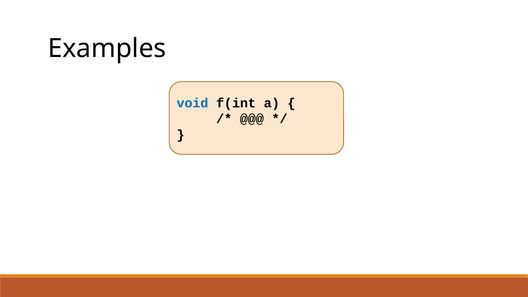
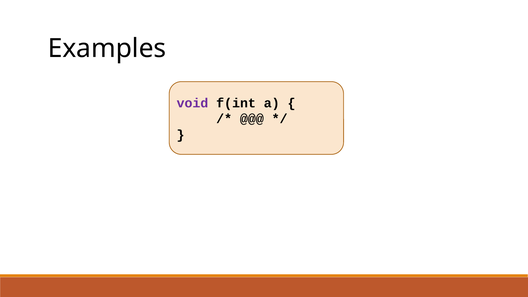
void colour: blue -> purple
